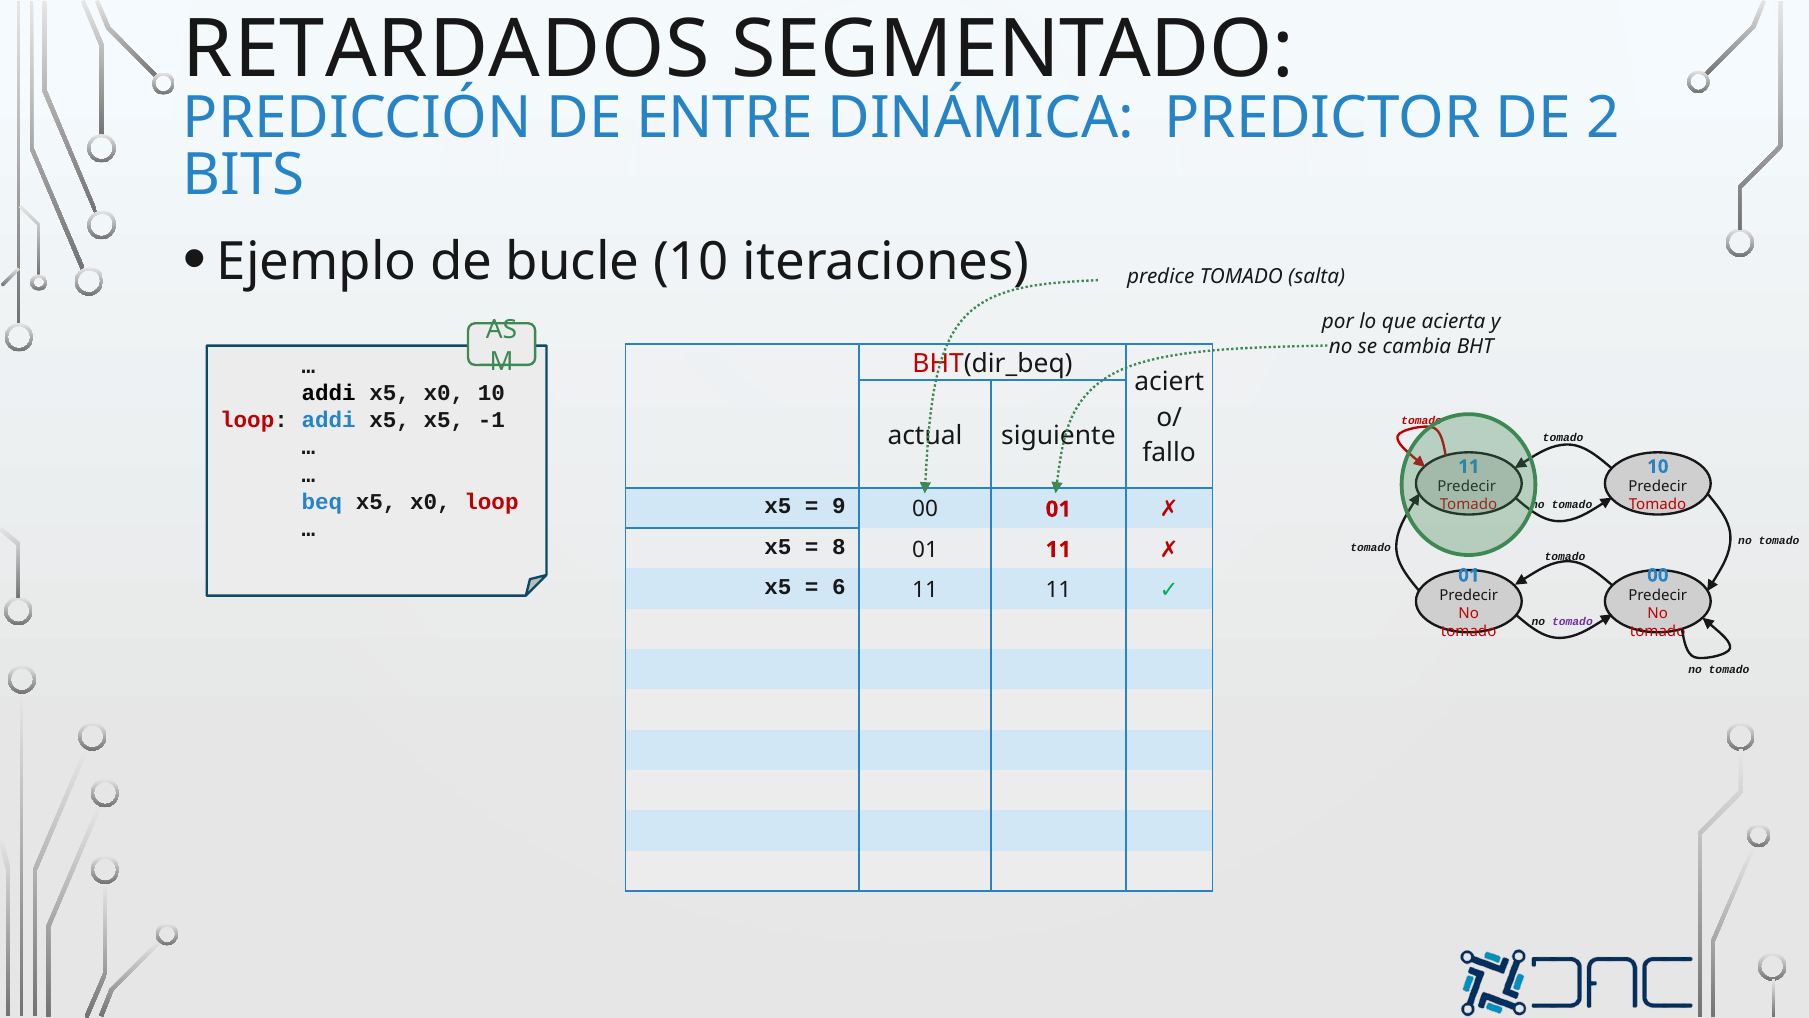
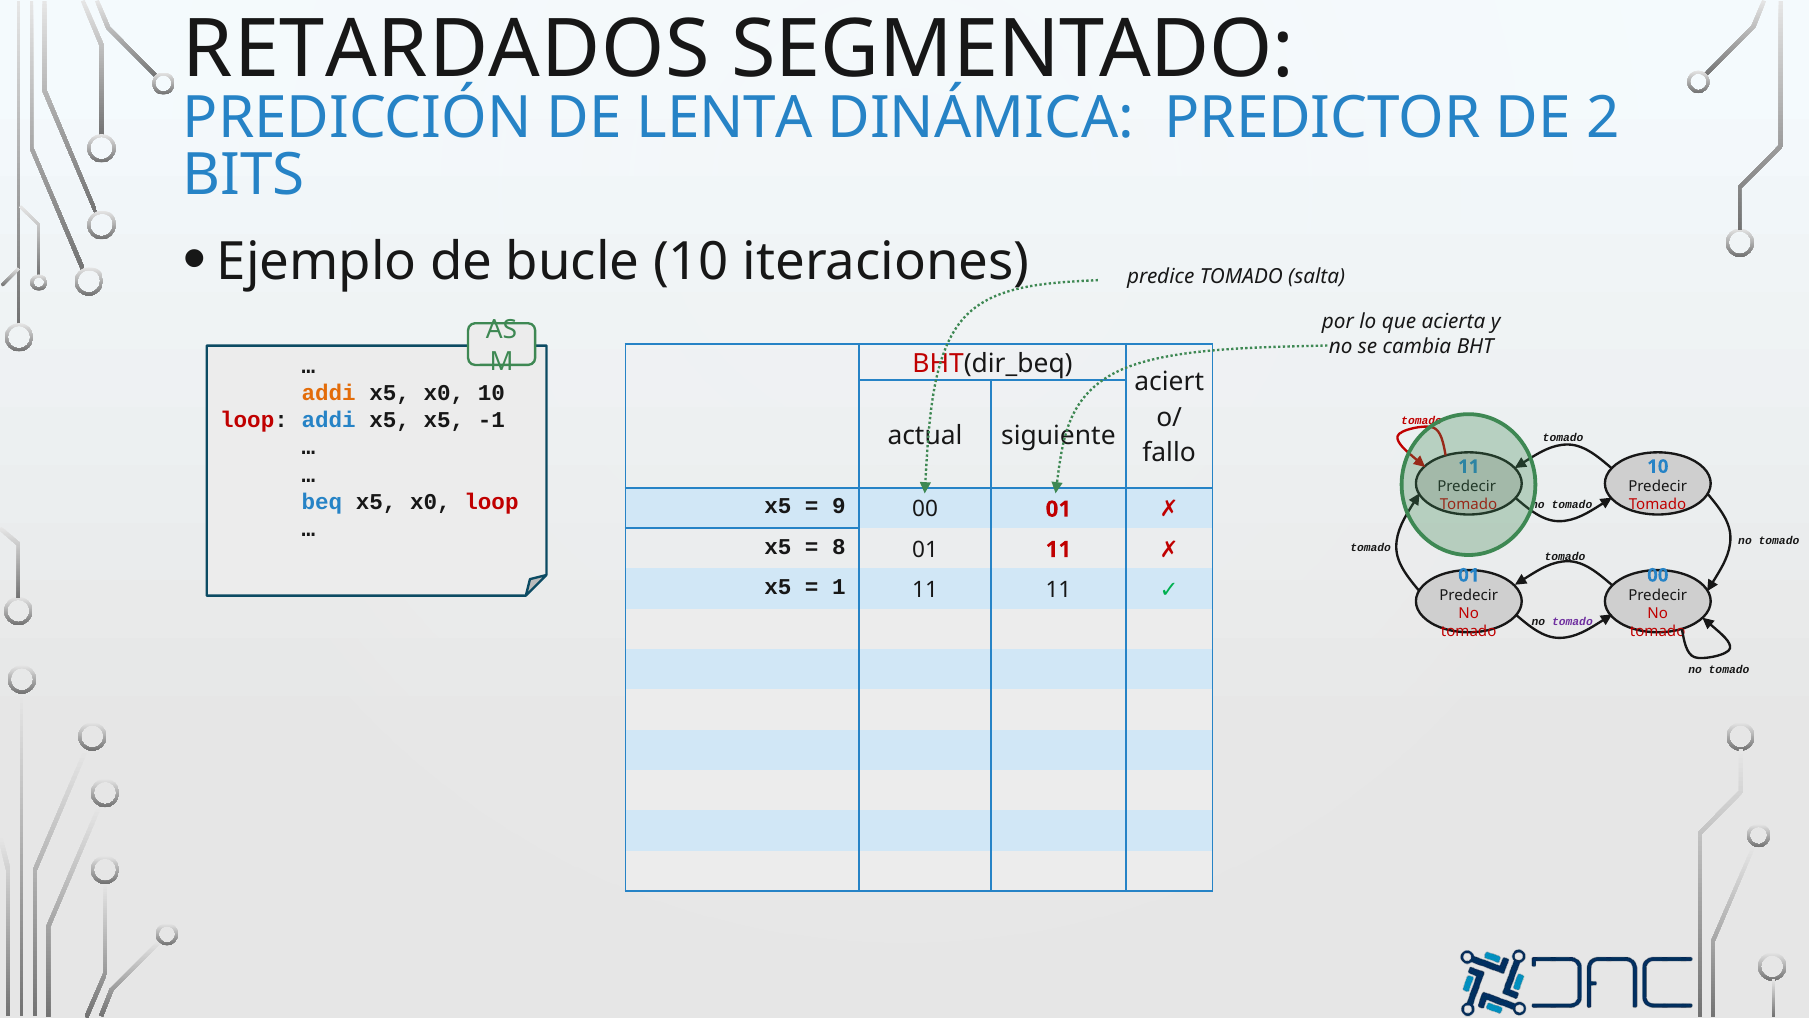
ENTRE: ENTRE -> LENTA
addi at (329, 393) colour: black -> orange
6: 6 -> 1
